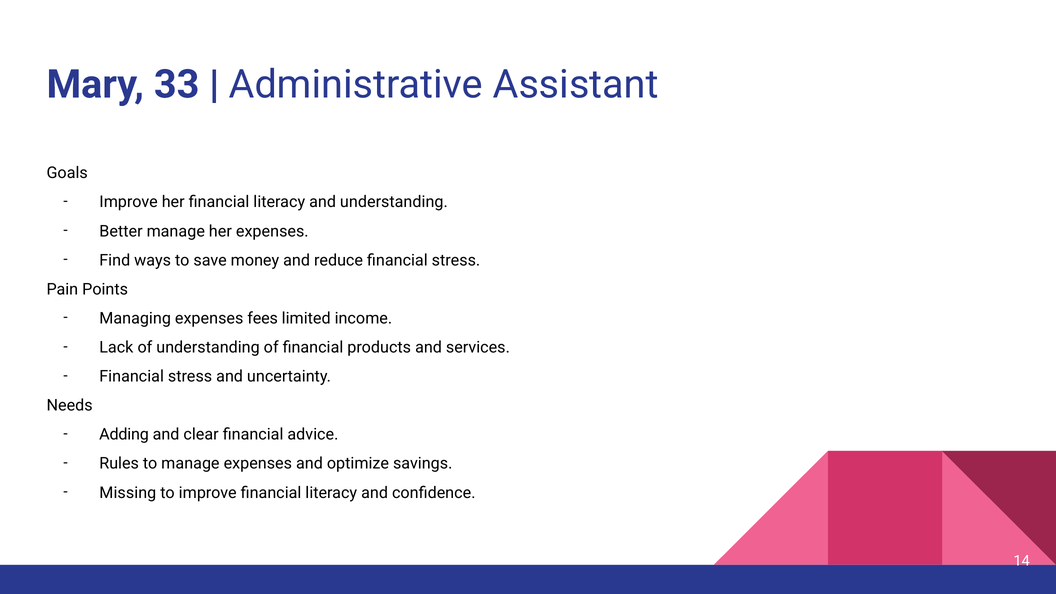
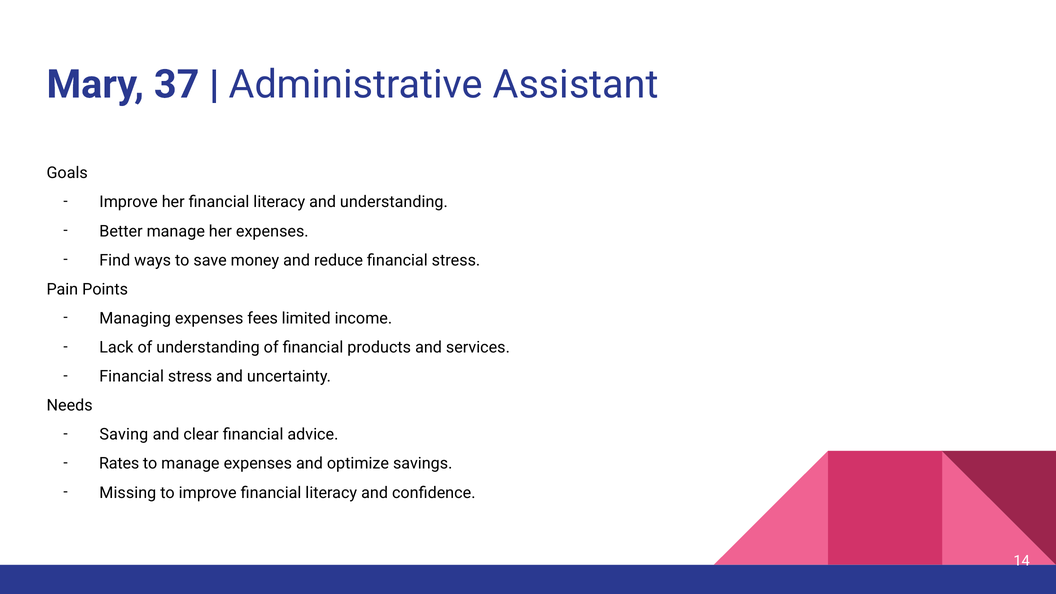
33: 33 -> 37
Adding: Adding -> Saving
Rules: Rules -> Rates
